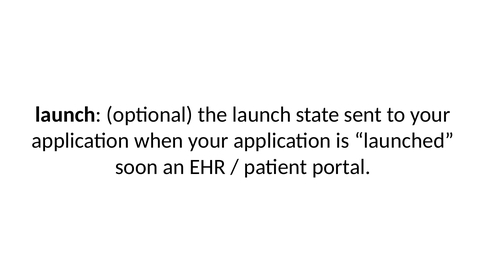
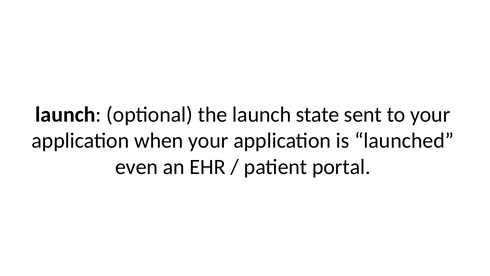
soon: soon -> even
